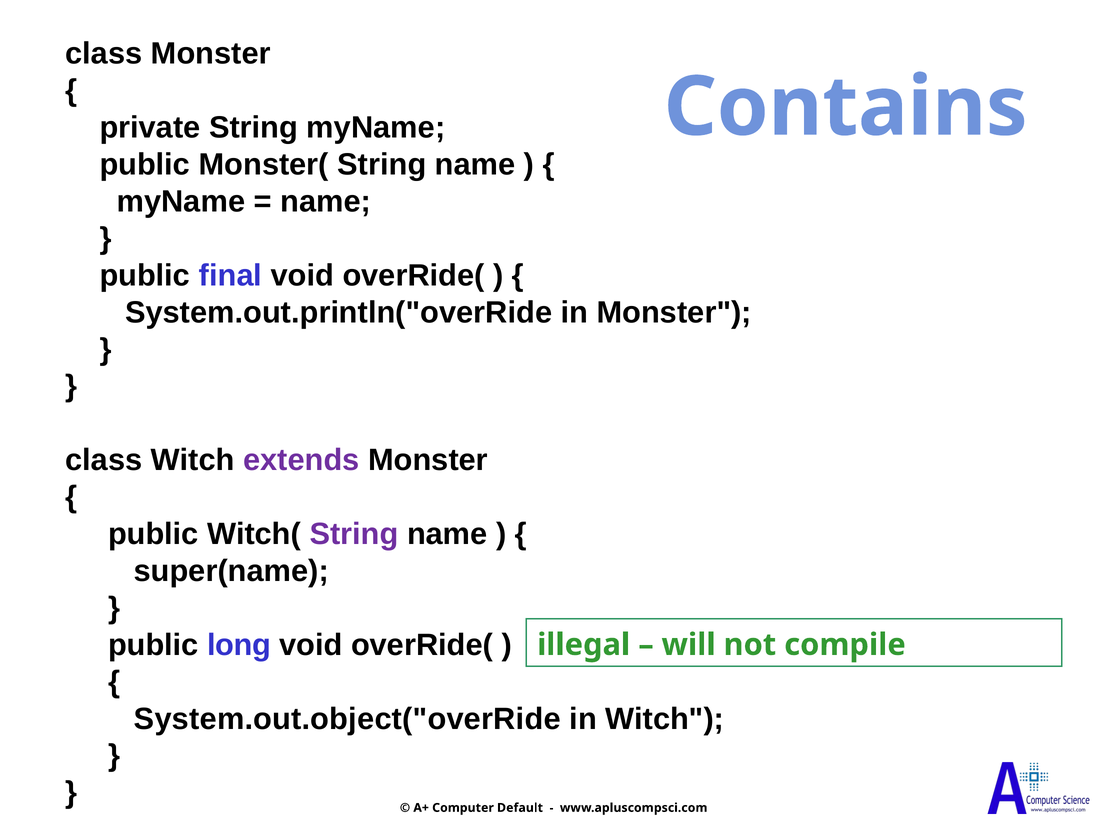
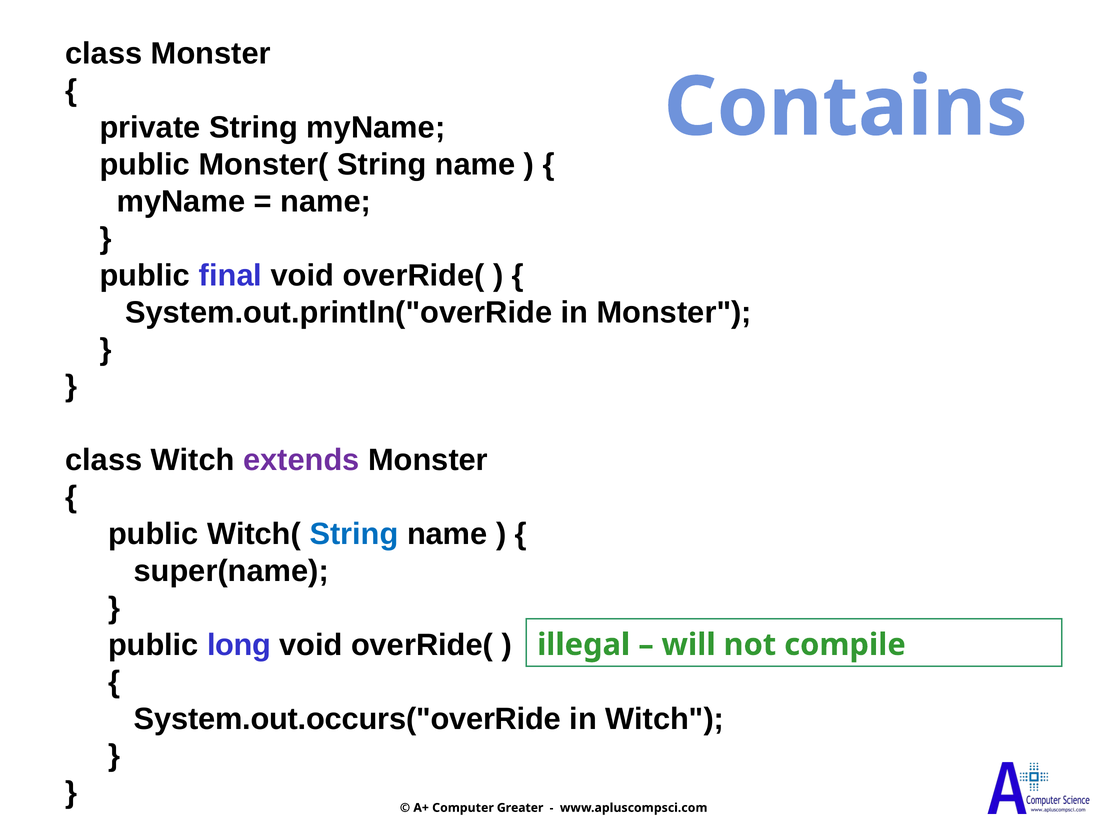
String at (354, 534) colour: purple -> blue
System.out.object("overRide: System.out.object("overRide -> System.out.occurs("overRide
Default: Default -> Greater
